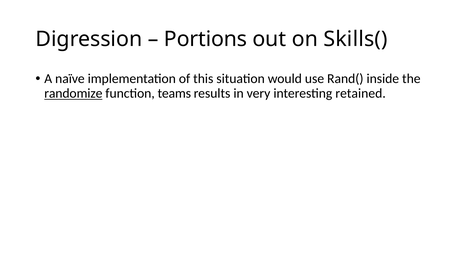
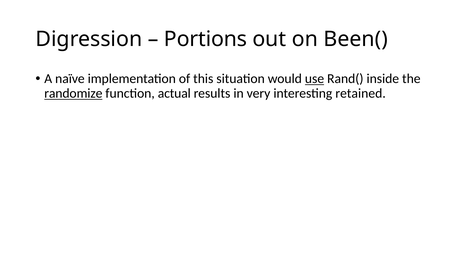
Skills(: Skills( -> Been(
use underline: none -> present
teams: teams -> actual
